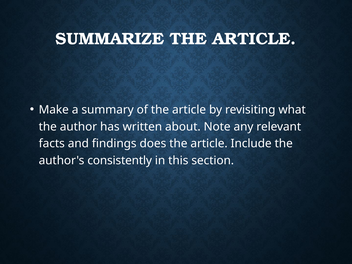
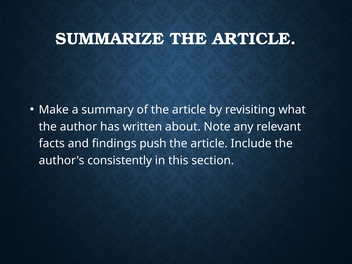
does: does -> push
